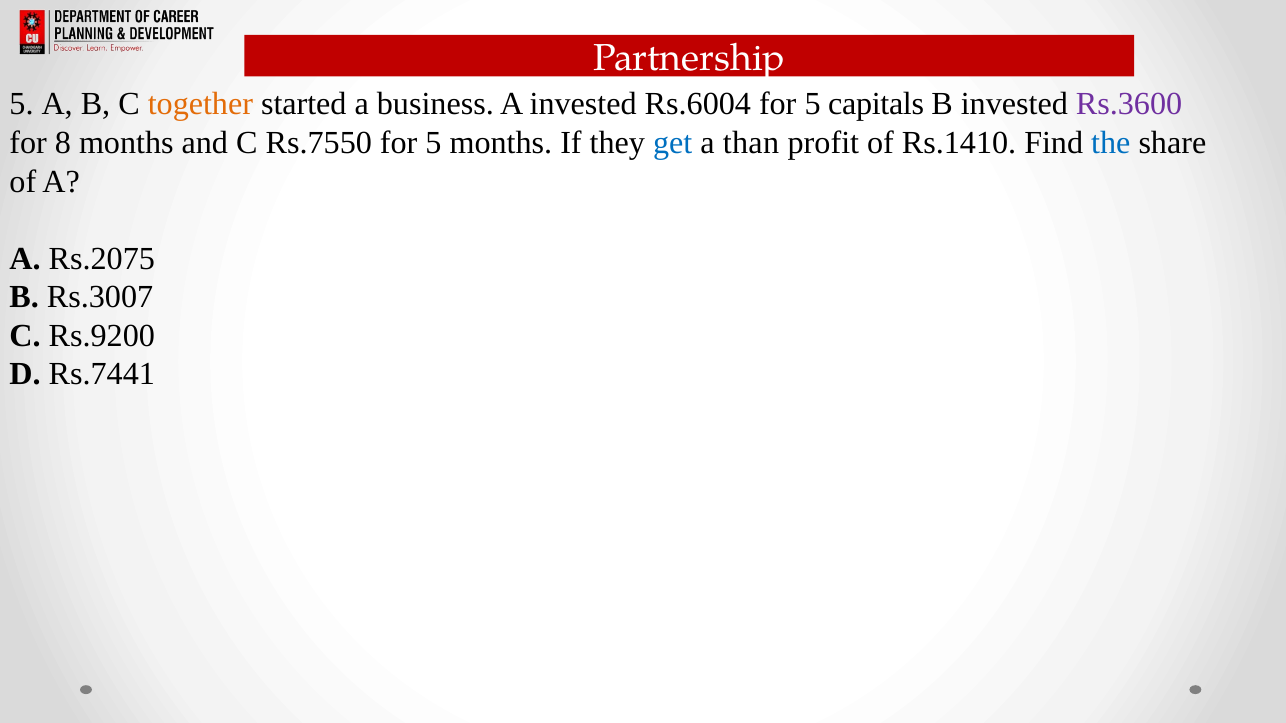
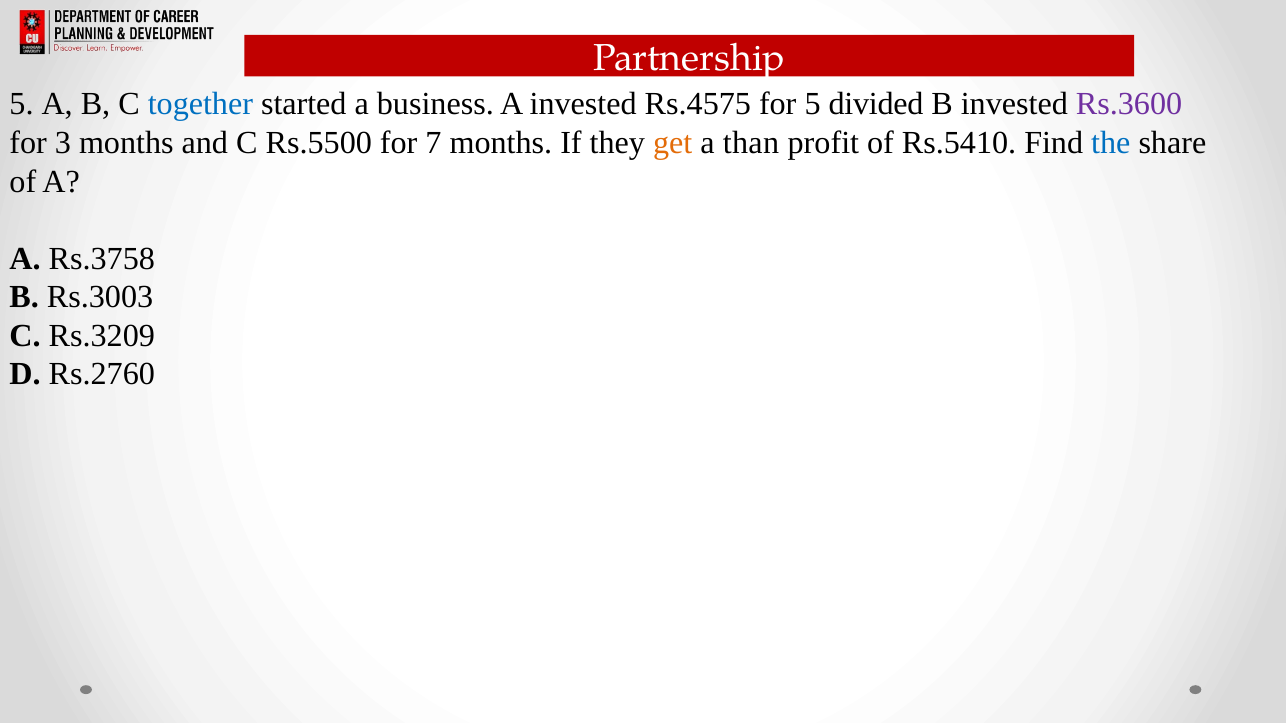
together colour: orange -> blue
Rs.6004: Rs.6004 -> Rs.4575
capitals: capitals -> divided
8: 8 -> 3
Rs.7550: Rs.7550 -> Rs.5500
5 at (433, 143): 5 -> 7
get colour: blue -> orange
Rs.1410: Rs.1410 -> Rs.5410
Rs.2075: Rs.2075 -> Rs.3758
Rs.3007: Rs.3007 -> Rs.3003
Rs.9200: Rs.9200 -> Rs.3209
Rs.7441: Rs.7441 -> Rs.2760
